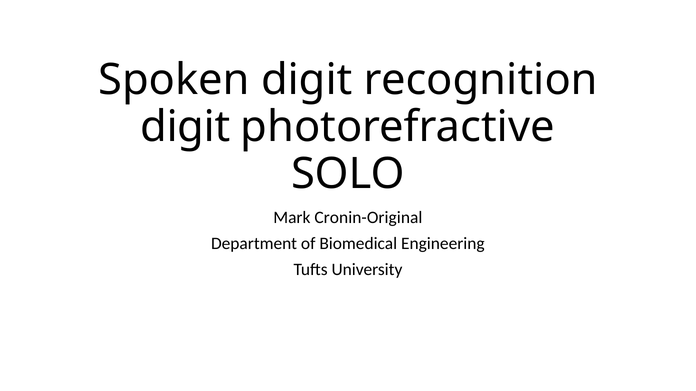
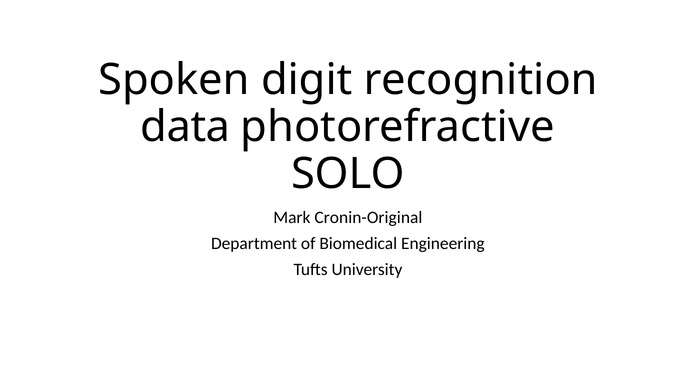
digit at (185, 127): digit -> data
